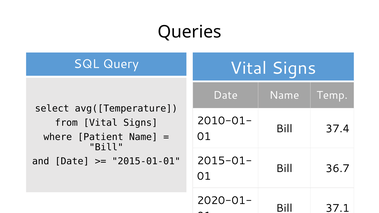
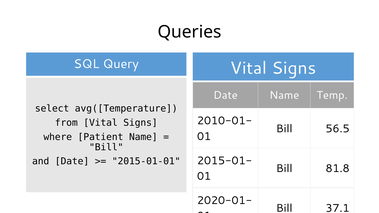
37.4: 37.4 -> 56.5
36.7: 36.7 -> 81.8
